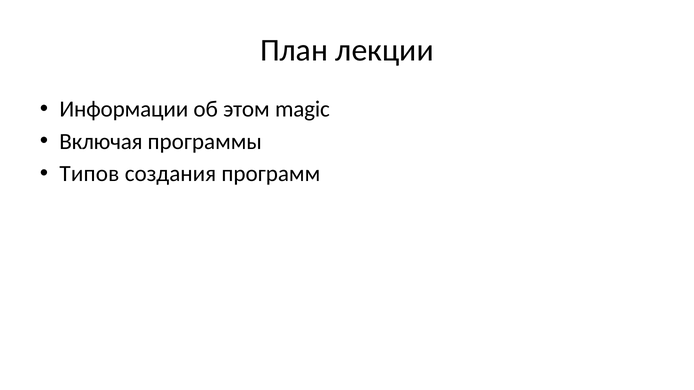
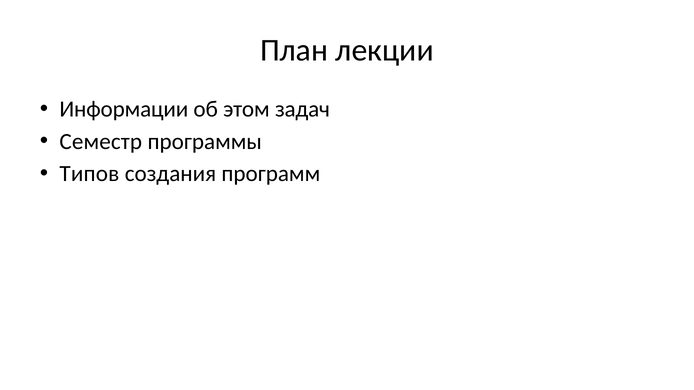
magic: magic -> задач
Включая: Включая -> Семестр
